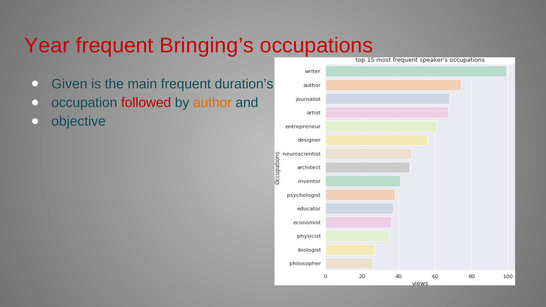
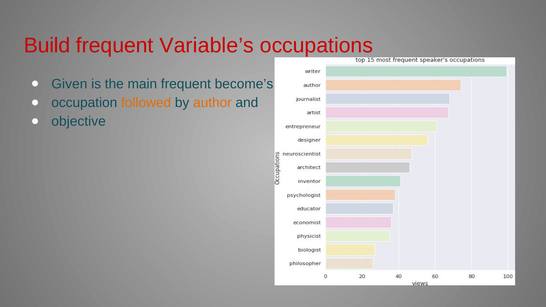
Year: Year -> Build
Bringing’s: Bringing’s -> Variable’s
duration’s: duration’s -> become’s
followed colour: red -> orange
